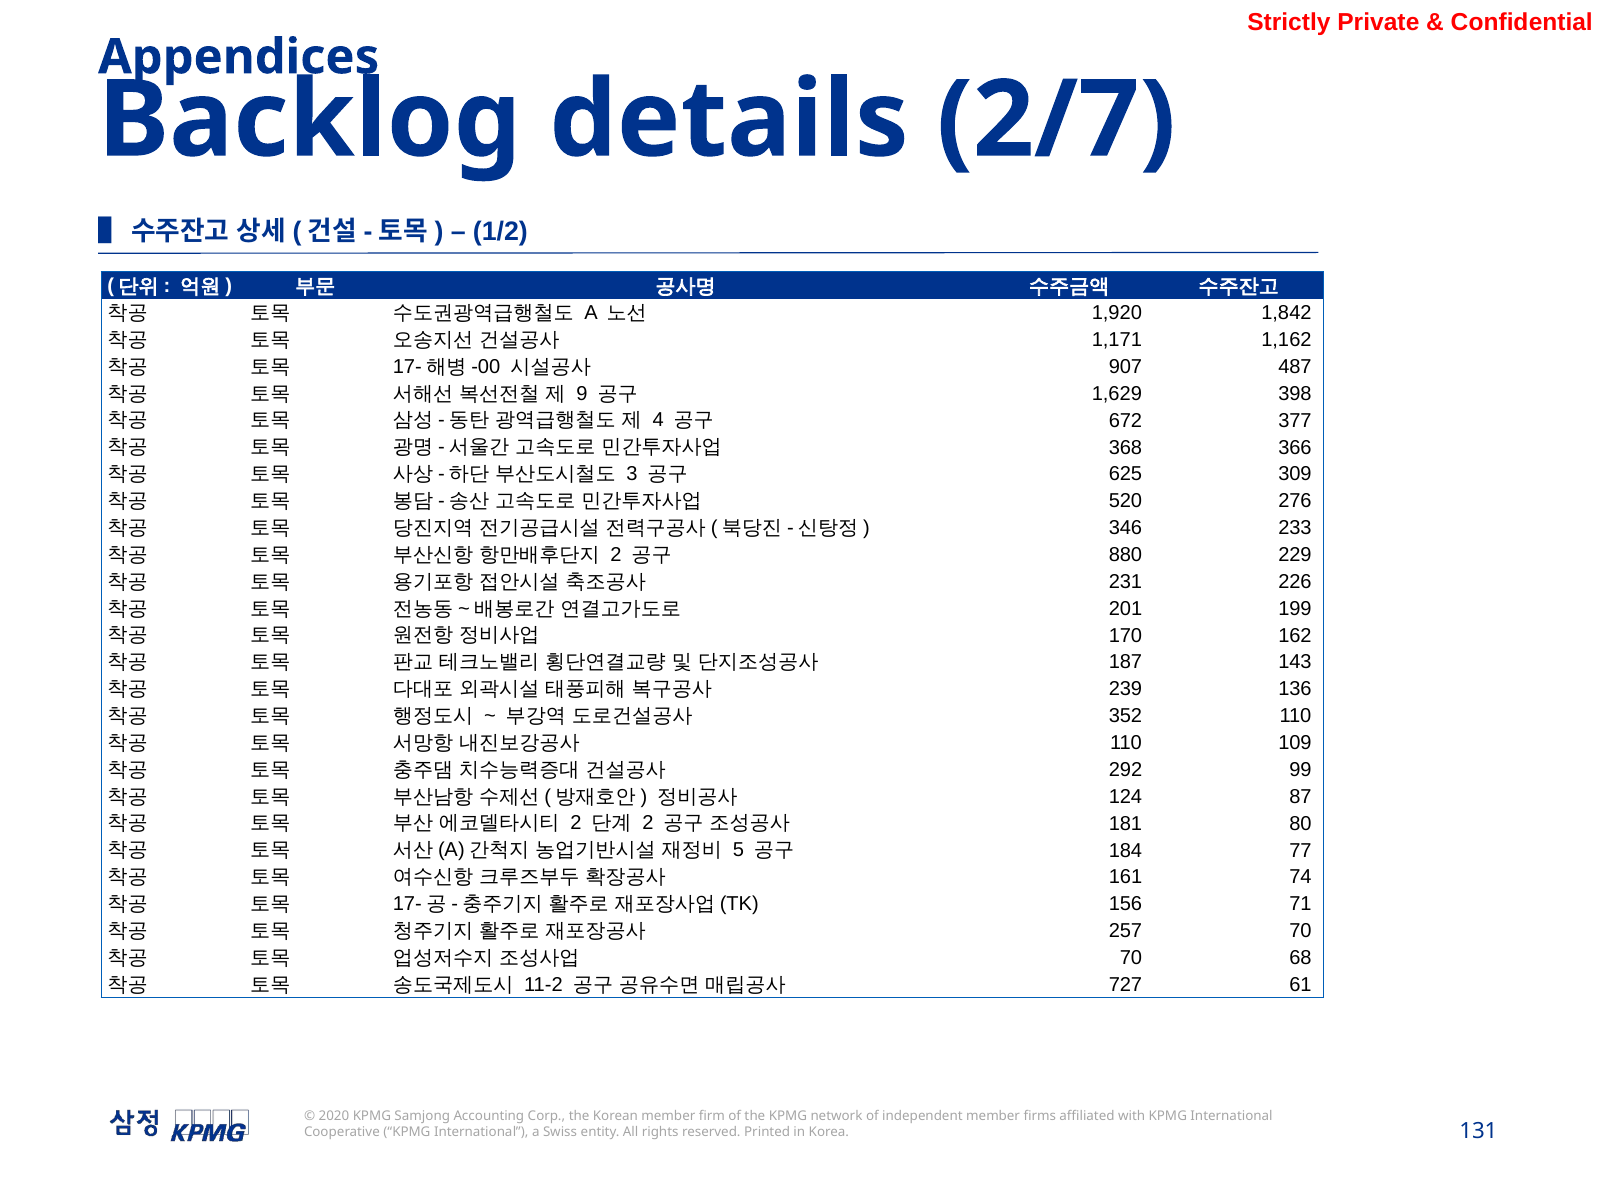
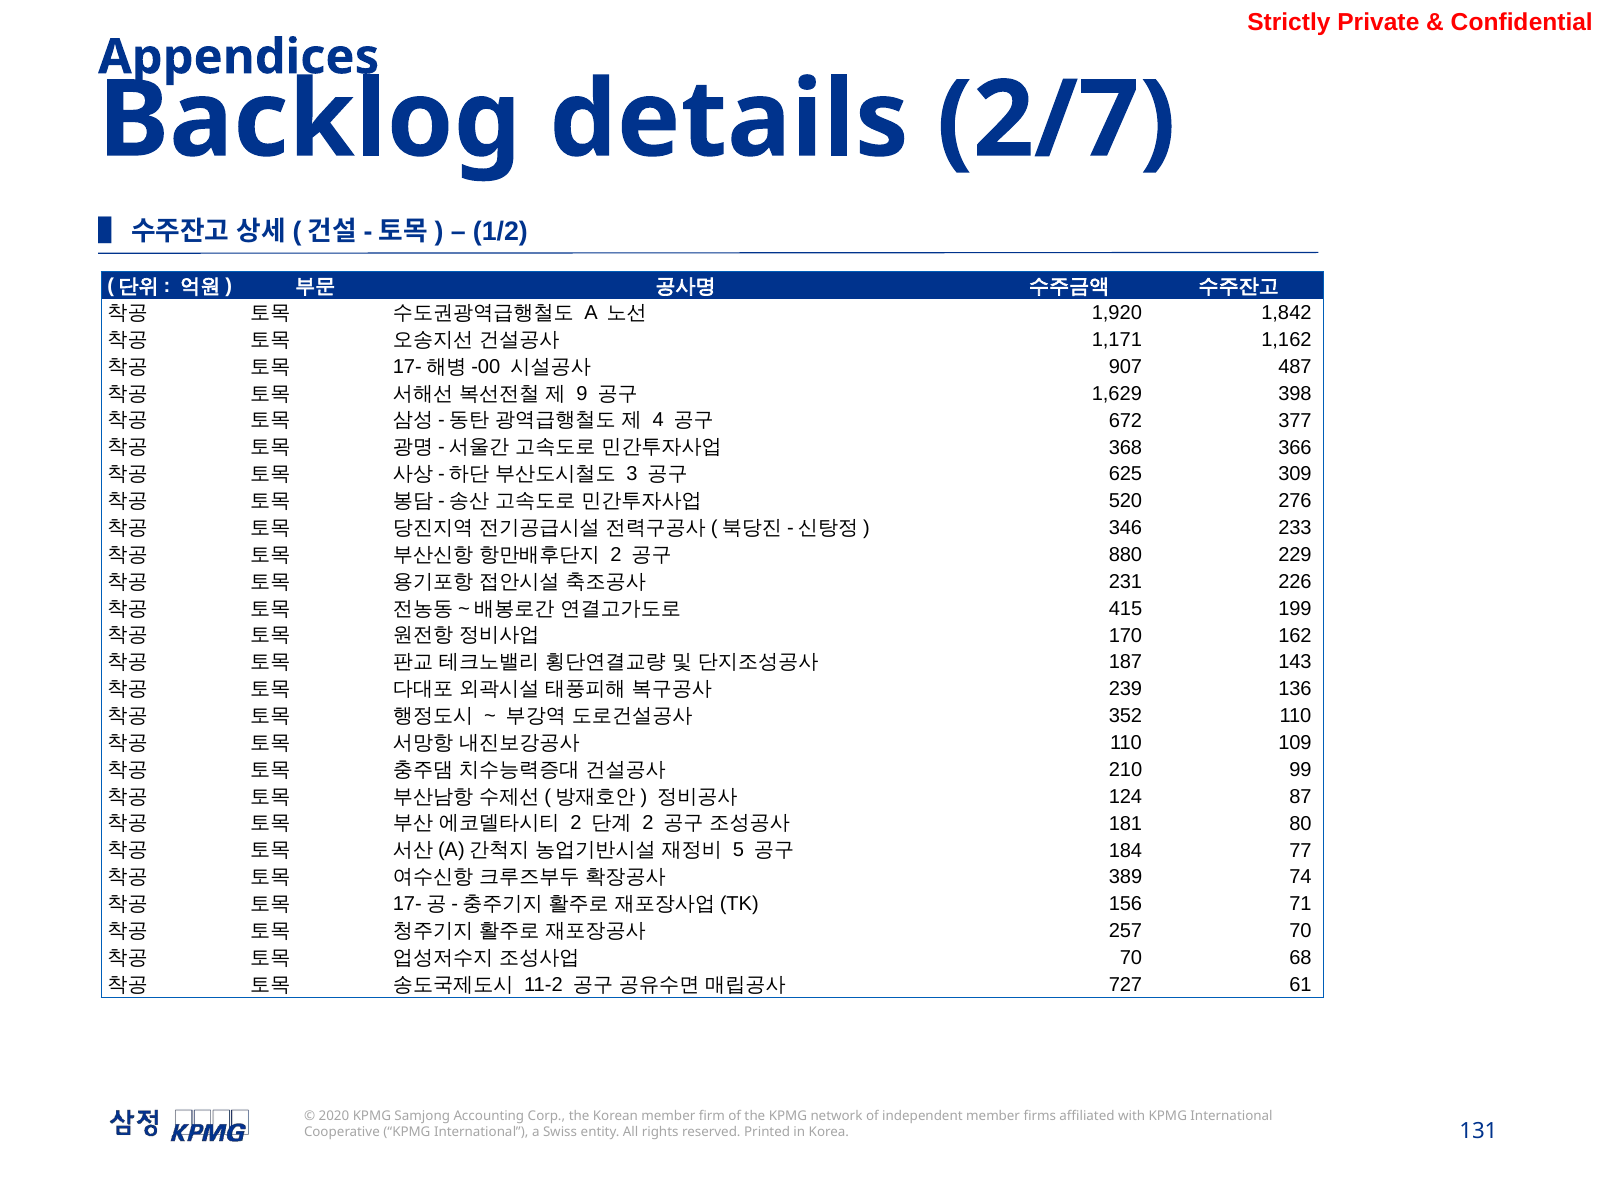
201: 201 -> 415
292: 292 -> 210
161: 161 -> 389
